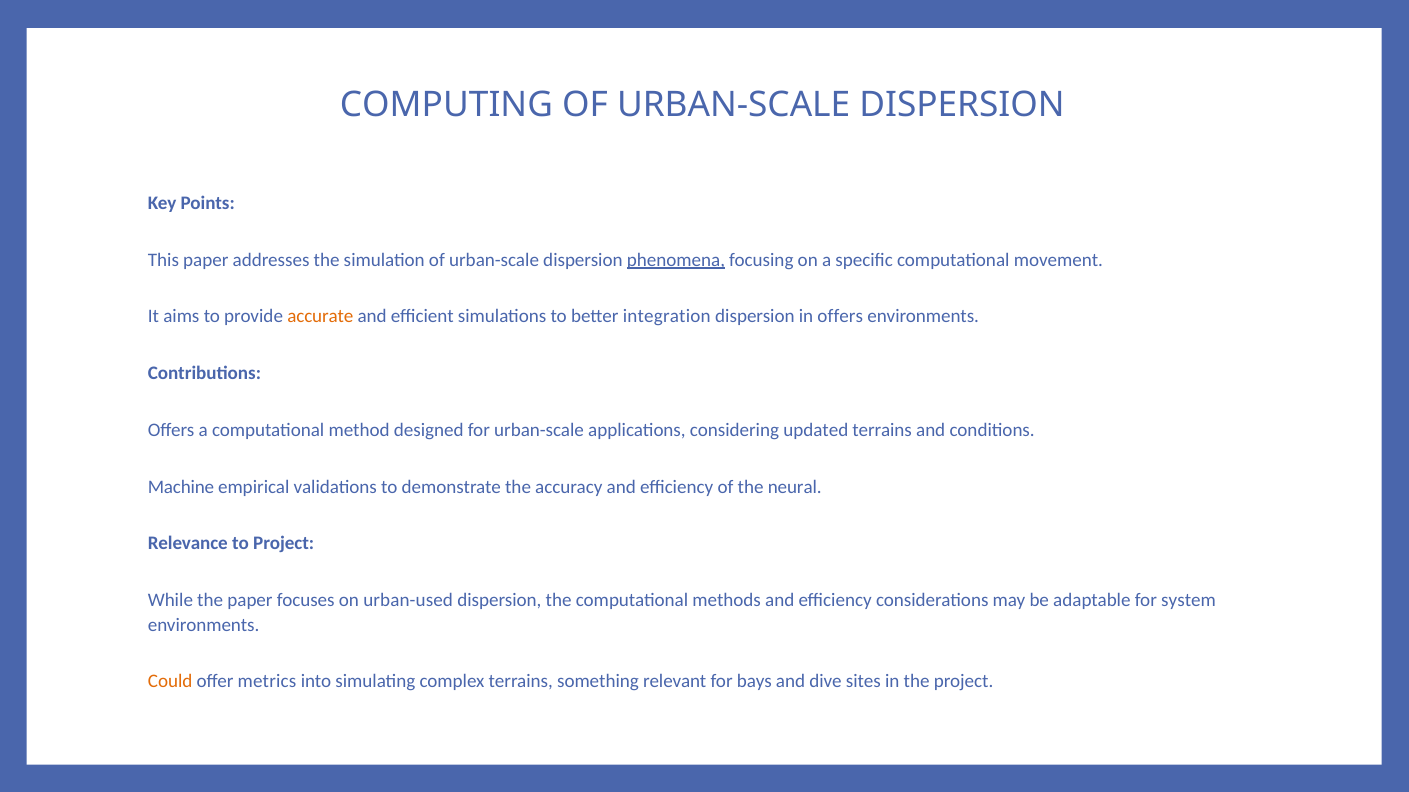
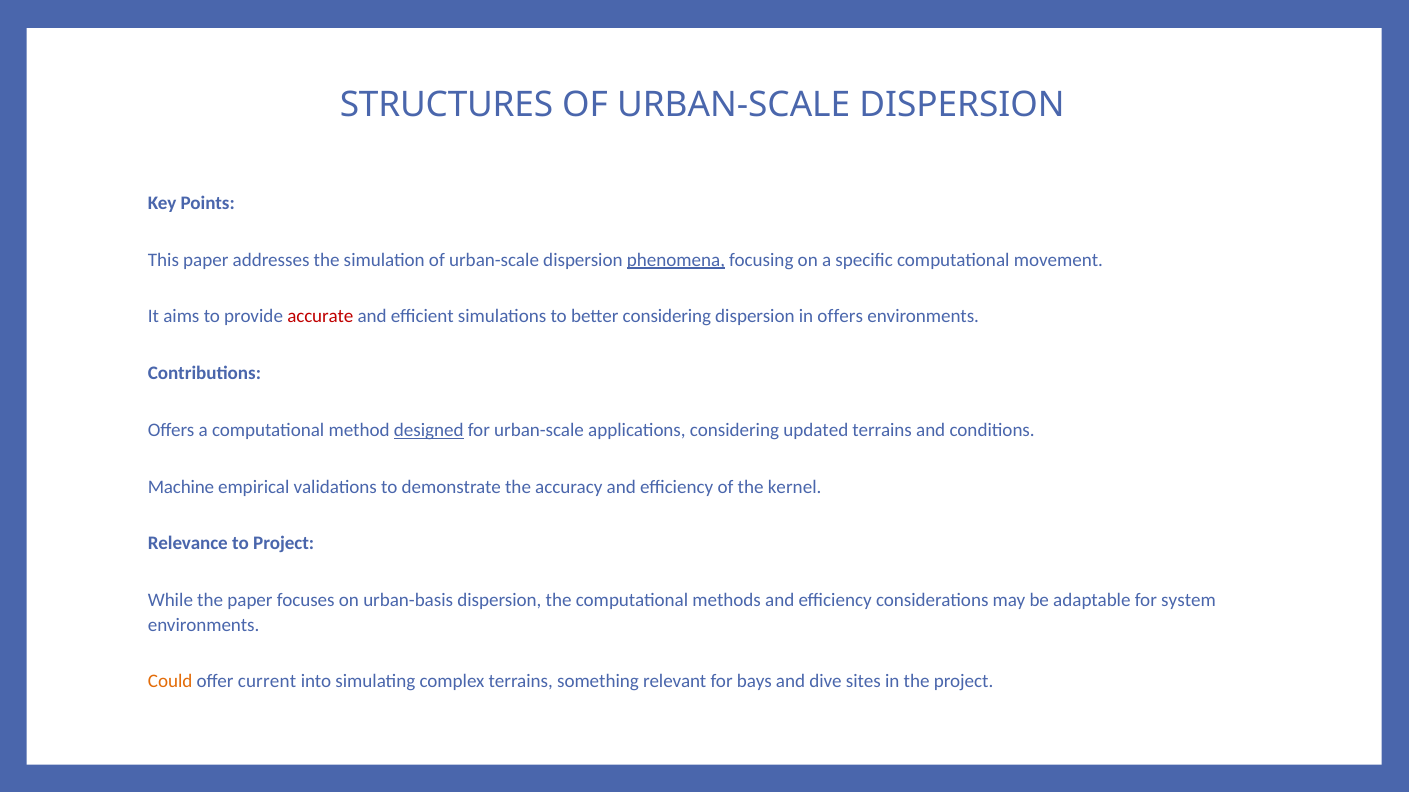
COMPUTING: COMPUTING -> STRUCTURES
accurate colour: orange -> red
better integration: integration -> considering
designed underline: none -> present
neural: neural -> kernel
urban-used: urban-used -> urban-basis
metrics: metrics -> current
